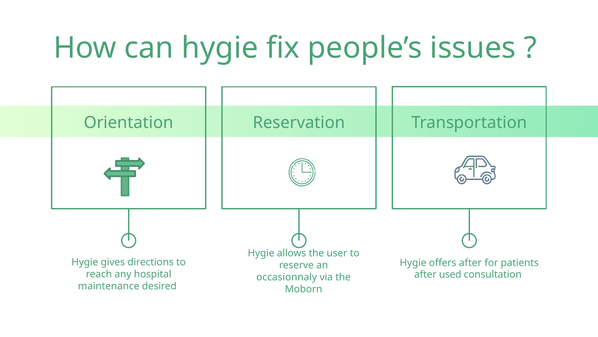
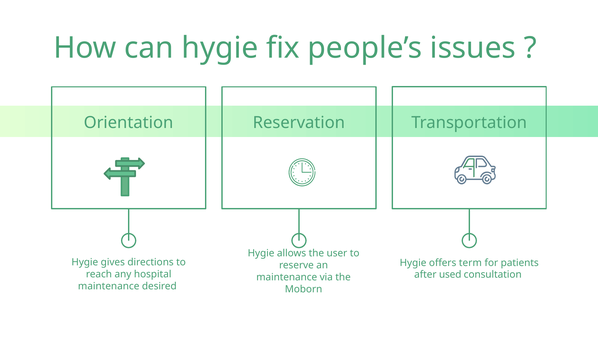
offers after: after -> term
occasionnaly at (287, 277): occasionnaly -> maintenance
